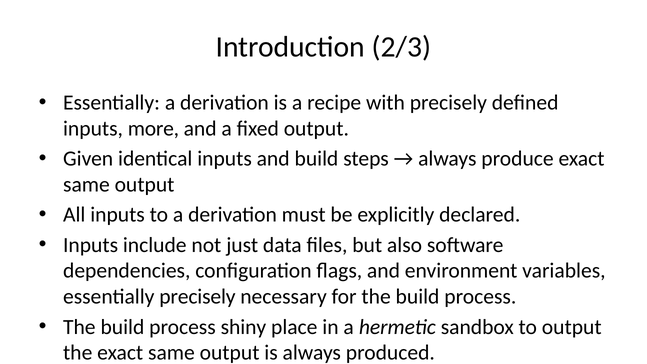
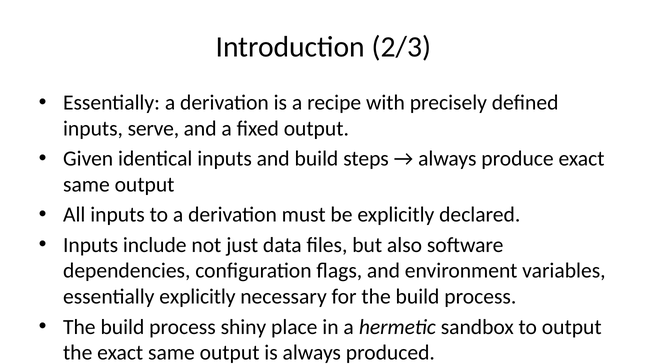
more: more -> serve
essentially precisely: precisely -> explicitly
